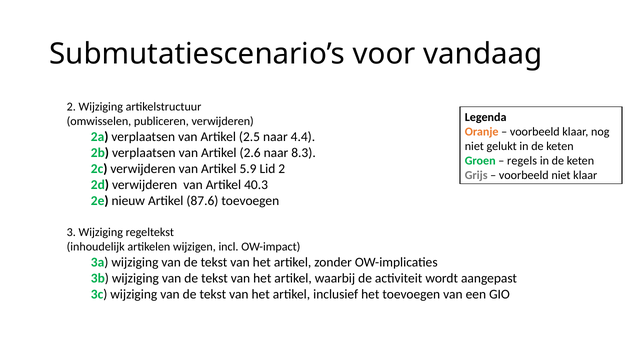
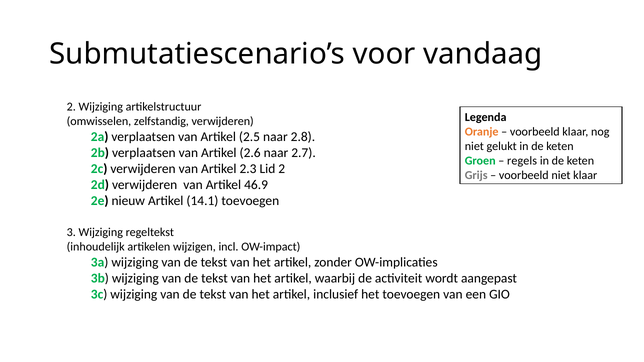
publiceren: publiceren -> zelfstandig
4.4: 4.4 -> 2.8
8.3: 8.3 -> 2.7
5.9: 5.9 -> 2.3
40.3: 40.3 -> 46.9
87.6: 87.6 -> 14.1
